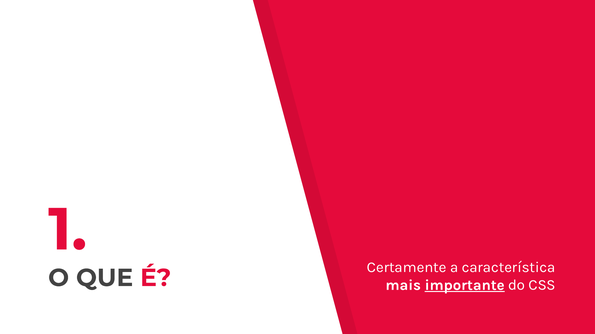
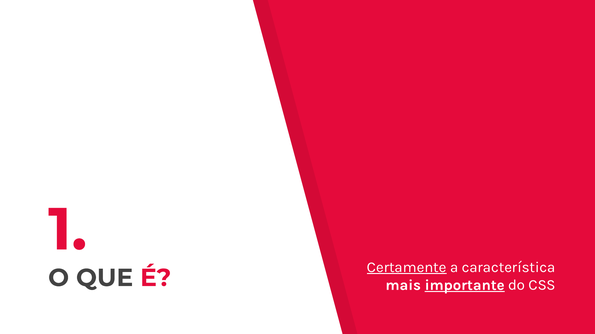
Certamente underline: none -> present
